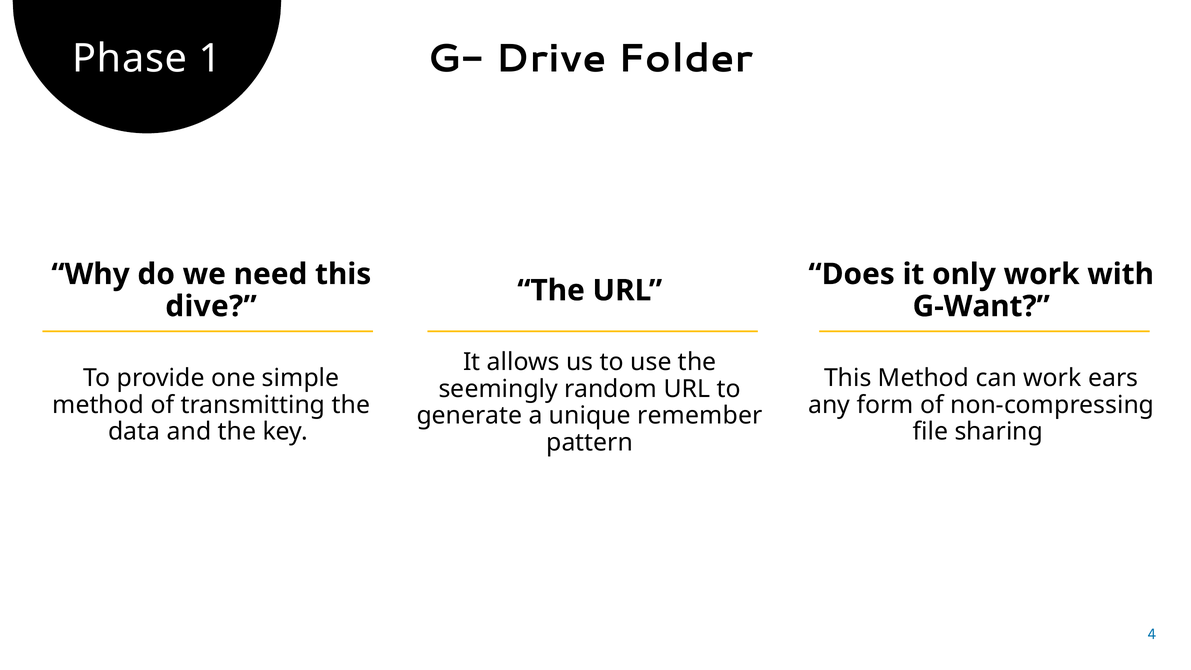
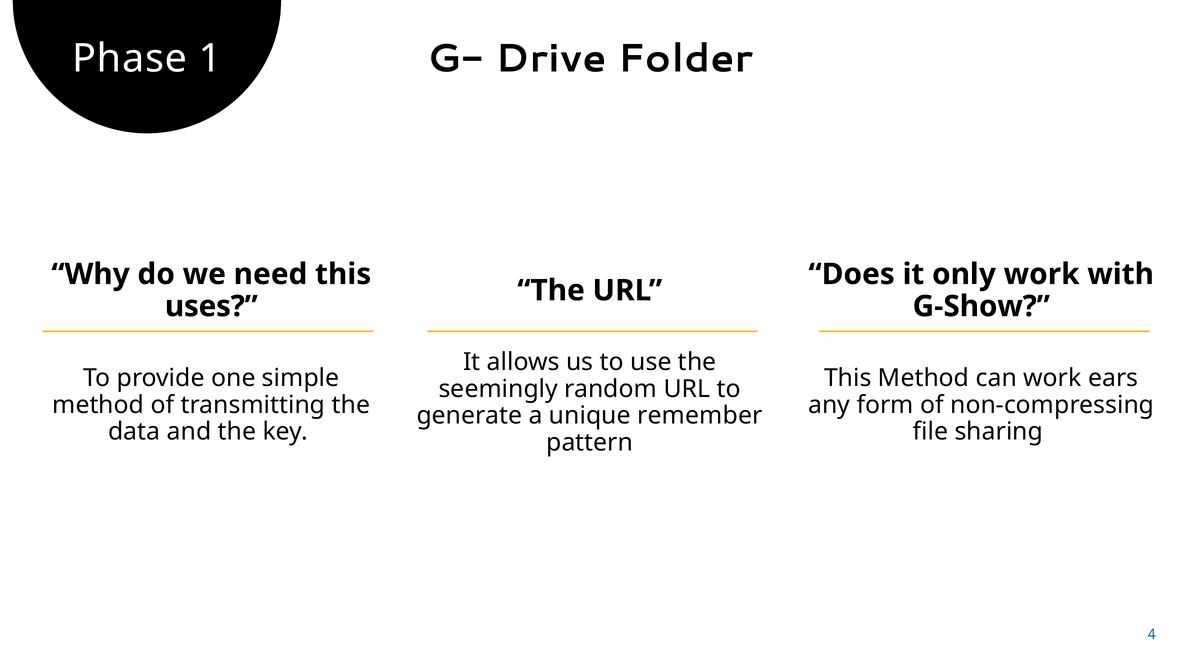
dive: dive -> uses
G-Want: G-Want -> G-Show
